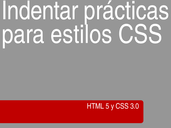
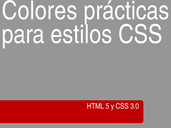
Indentar: Indentar -> Colores
